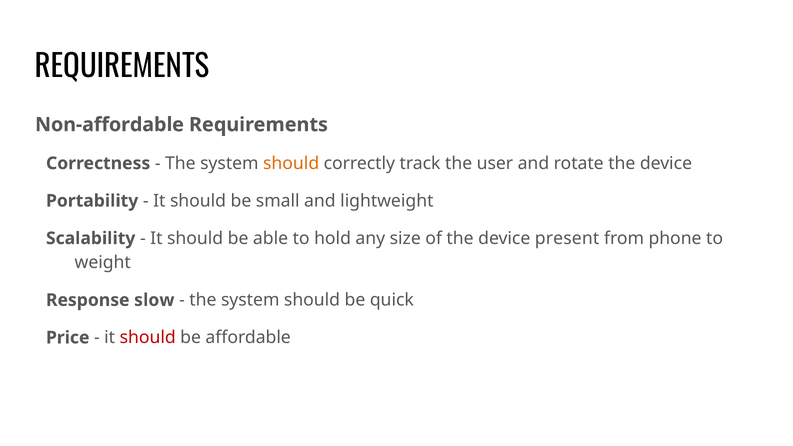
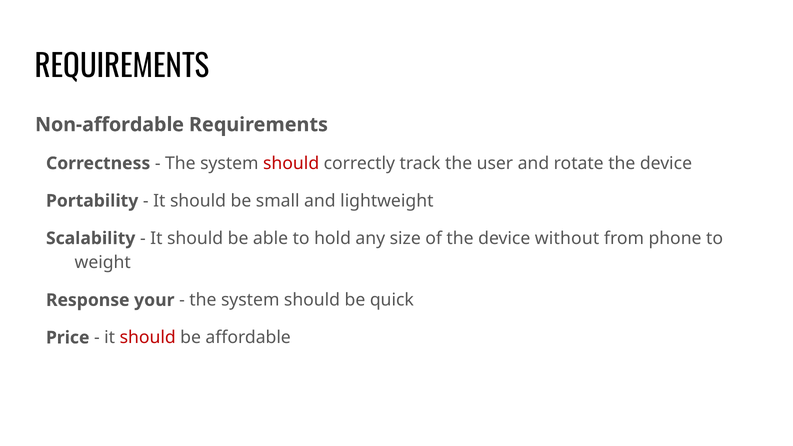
should at (291, 163) colour: orange -> red
present: present -> without
slow: slow -> your
